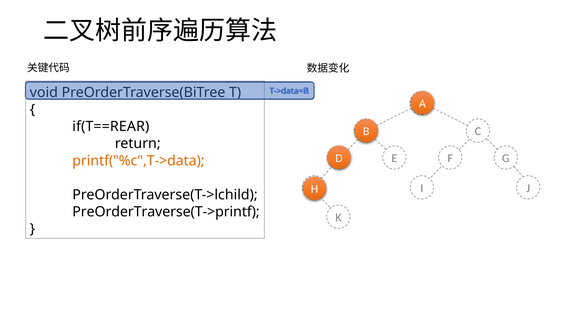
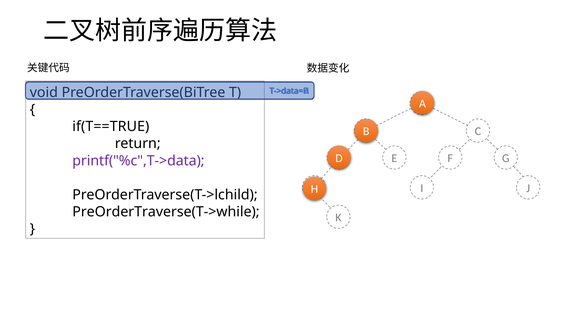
if(T==REAR: if(T==REAR -> if(T==TRUE
printf("%c",T->data colour: orange -> purple
PreOrderTraverse(T->printf: PreOrderTraverse(T->printf -> PreOrderTraverse(T->while
